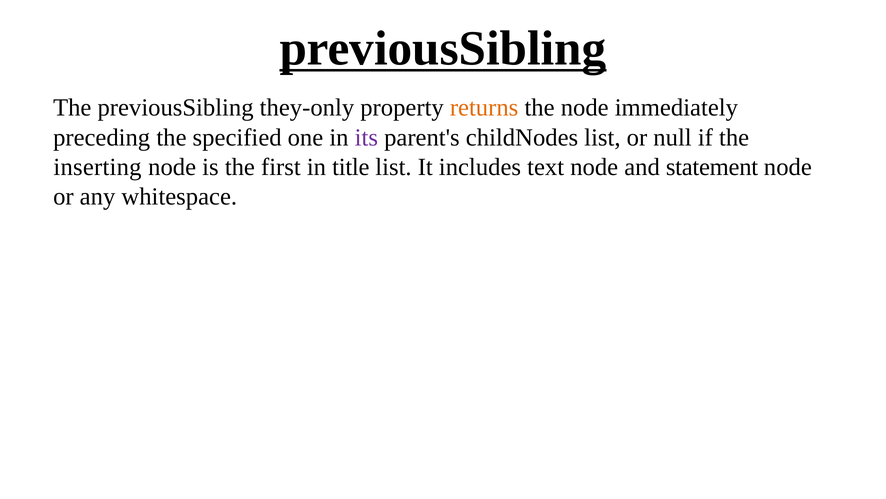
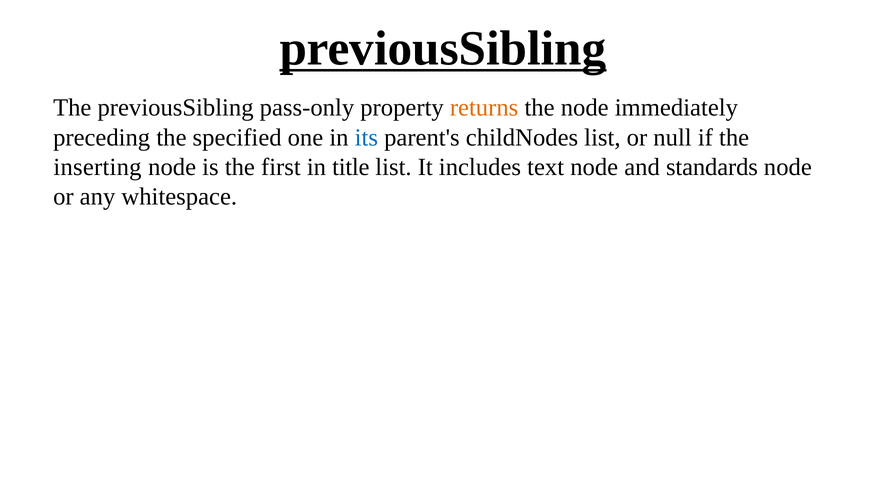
they-only: they-only -> pass-only
its colour: purple -> blue
statement: statement -> standards
